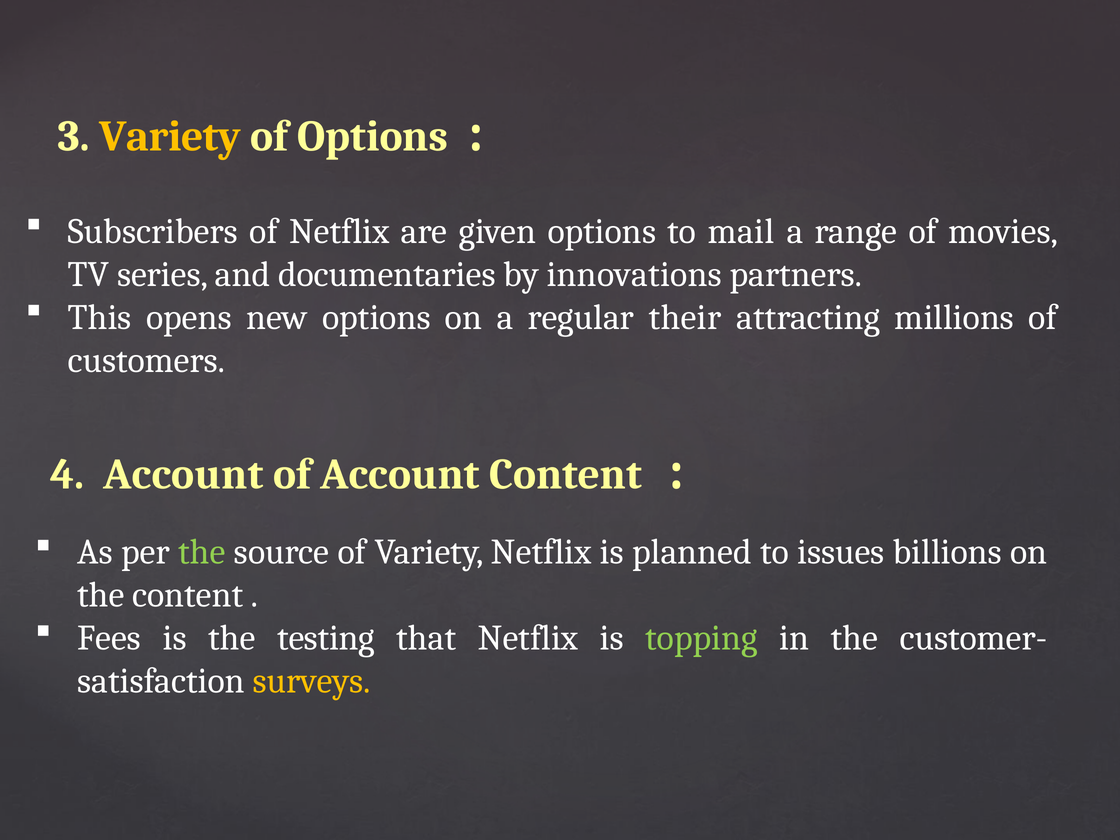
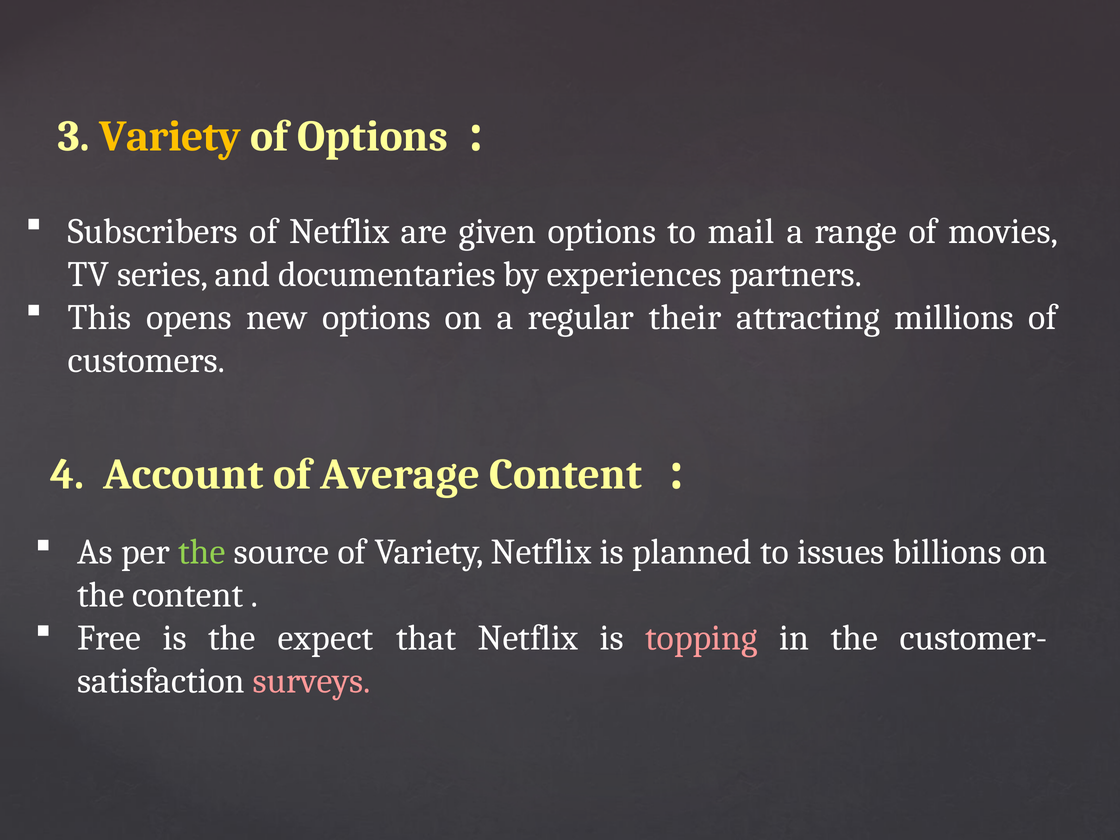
innovations: innovations -> experiences
of Account: Account -> Average
Fees: Fees -> Free
testing: testing -> expect
topping colour: light green -> pink
surveys colour: yellow -> pink
